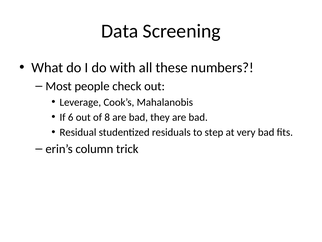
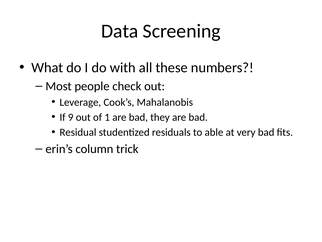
6: 6 -> 9
8: 8 -> 1
step: step -> able
